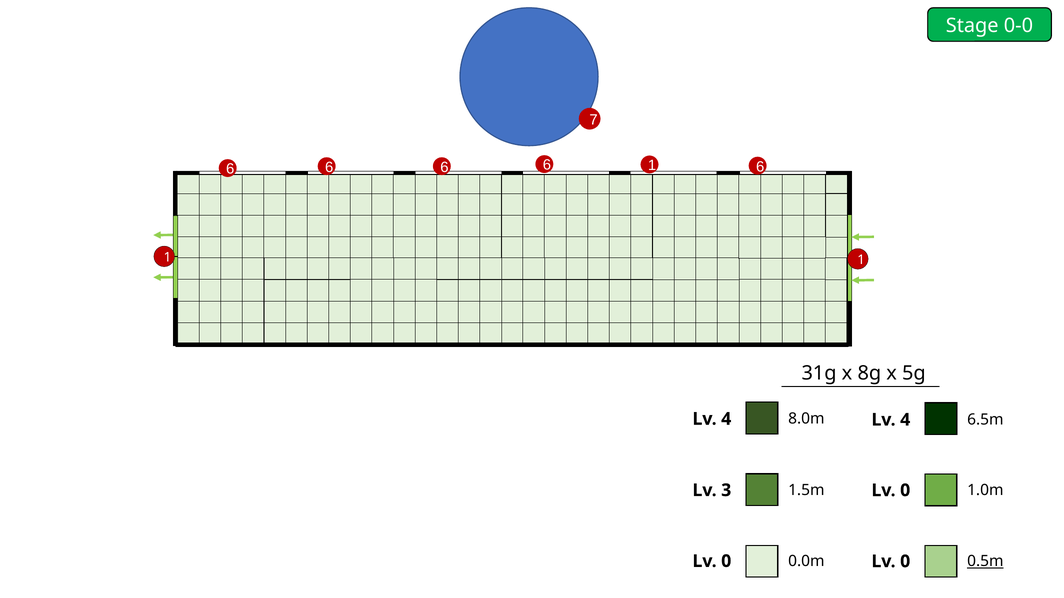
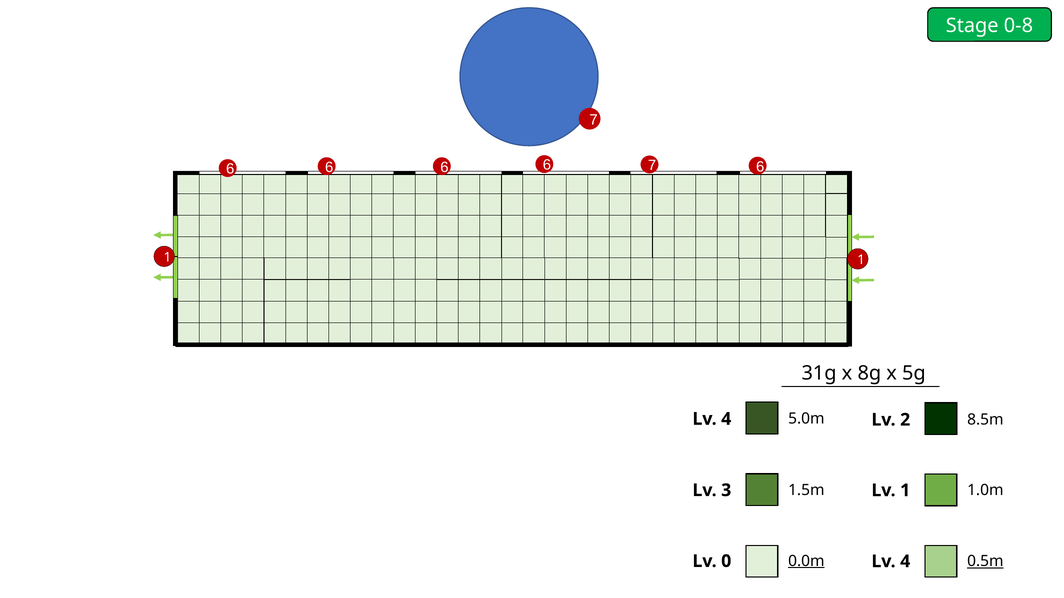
0-0: 0-0 -> 0-8
1 at (652, 166): 1 -> 7
8.0m: 8.0m -> 5.0m
6.5m: 6.5m -> 8.5m
4 at (905, 420): 4 -> 2
0 at (905, 491): 0 -> 1
0.0m underline: none -> present
0 at (905, 562): 0 -> 4
